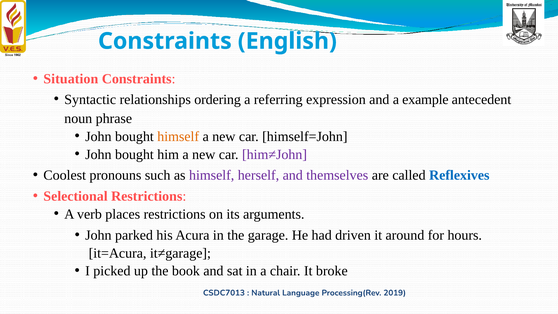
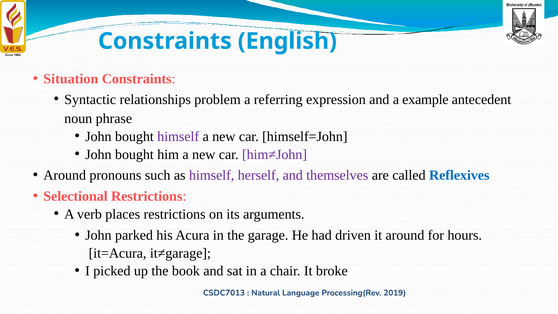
ordering: ordering -> problem
himself at (178, 136) colour: orange -> purple
Coolest at (65, 175): Coolest -> Around
